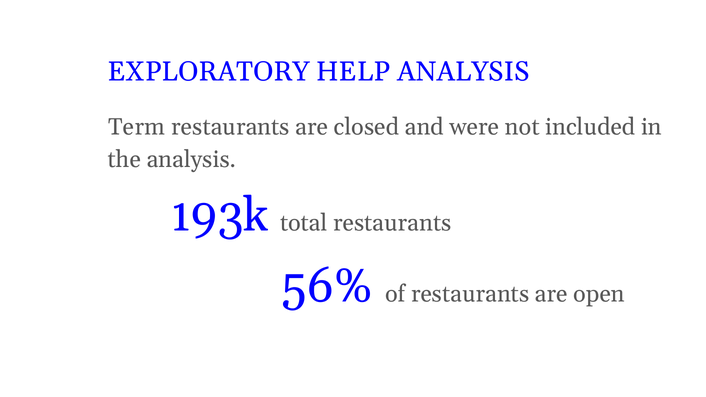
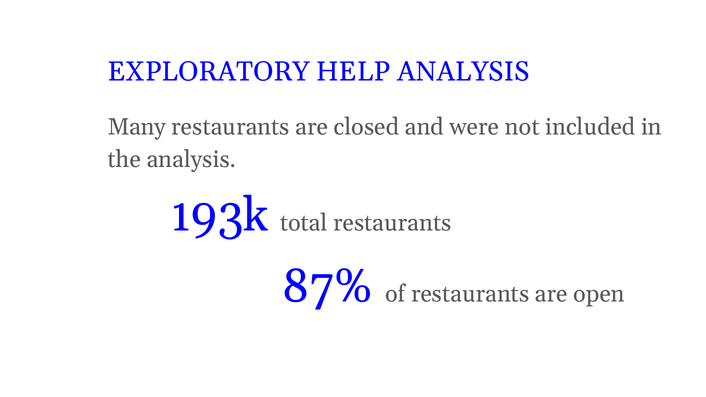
Term: Term -> Many
56%: 56% -> 87%
